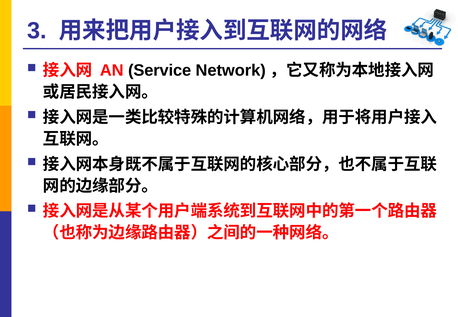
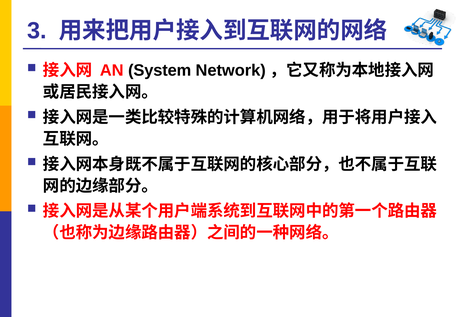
Service: Service -> System
